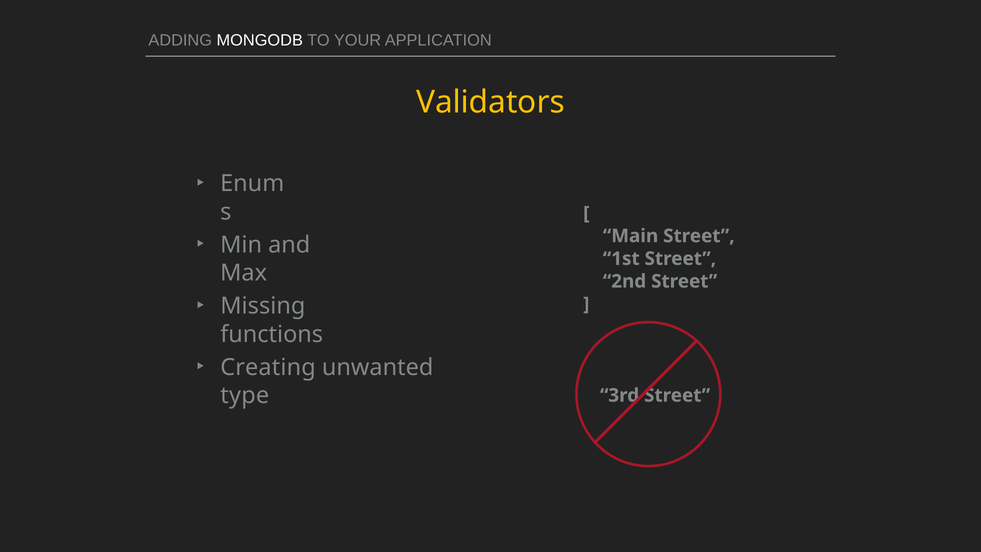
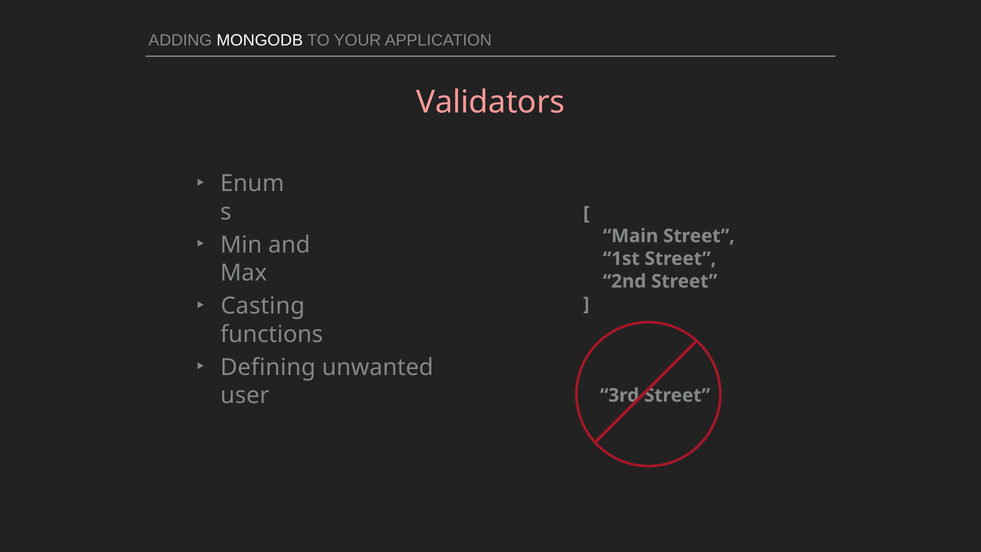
Validators colour: yellow -> pink
Missing: Missing -> Casting
Creating: Creating -> Defining
type: type -> user
